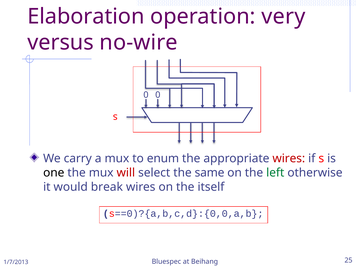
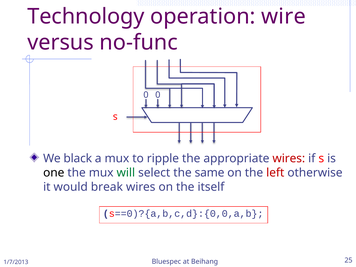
Elaboration: Elaboration -> Technology
very: very -> wire
no-wire: no-wire -> no-func
carry: carry -> black
enum: enum -> ripple
will colour: red -> green
left colour: green -> red
